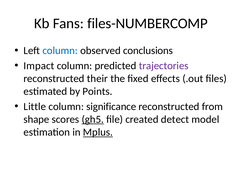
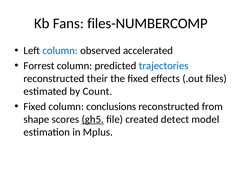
conclusions: conclusions -> accelerated
Impact: Impact -> Forrest
trajectories colour: purple -> blue
Points: Points -> Count
Little at (35, 107): Little -> Fixed
significance: significance -> conclusions
Mplus underline: present -> none
